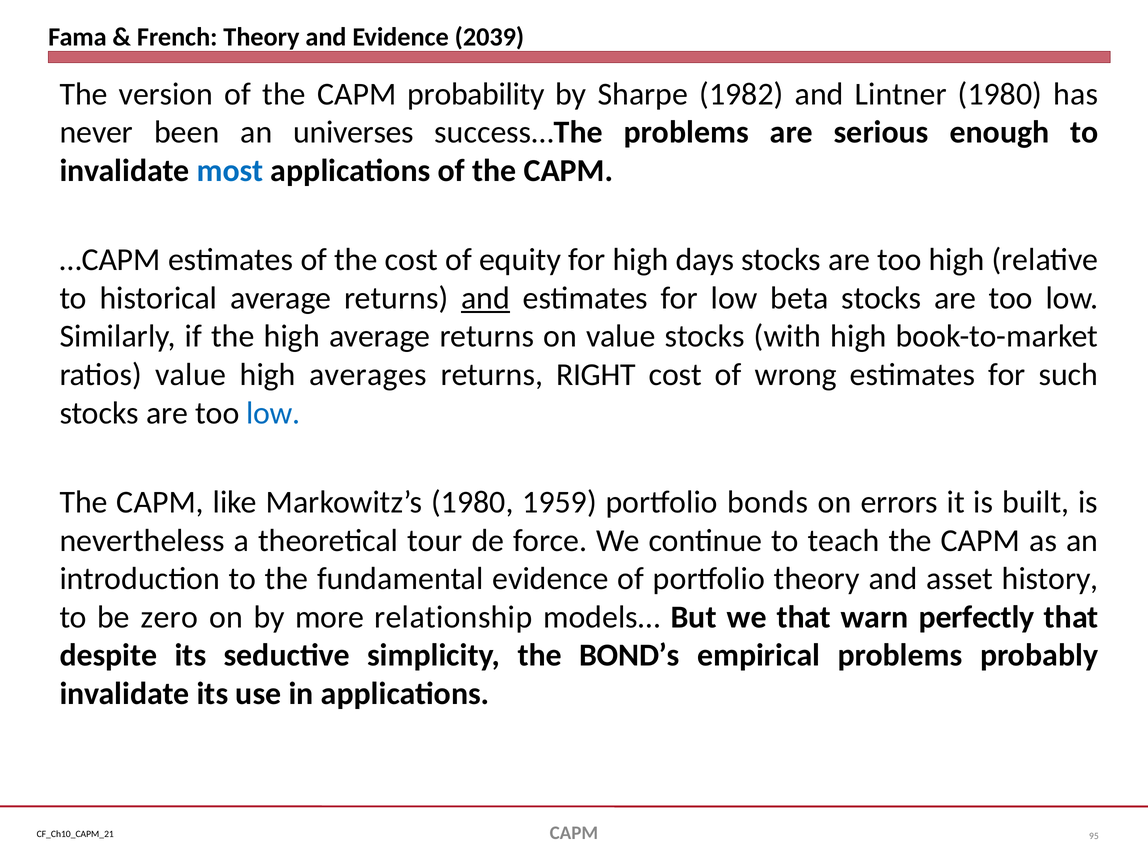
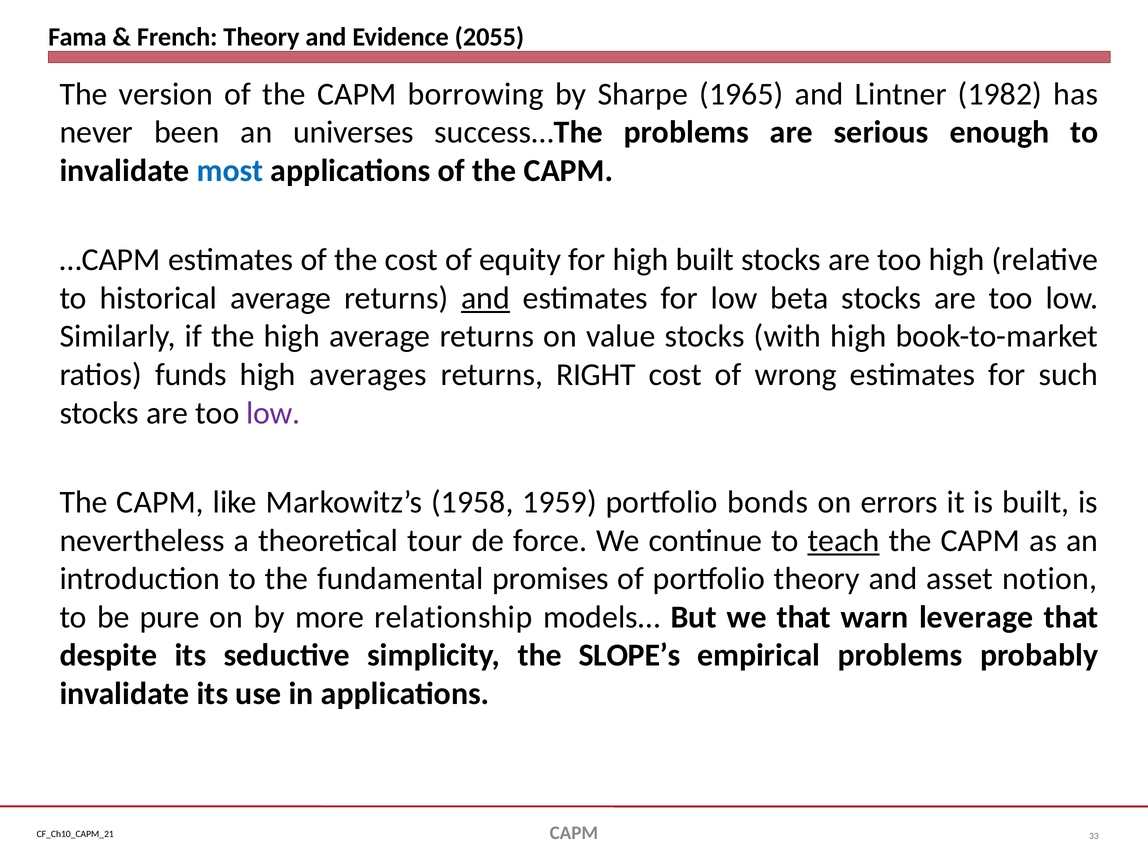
2039: 2039 -> 2055
probability: probability -> borrowing
1982: 1982 -> 1965
Lintner 1980: 1980 -> 1982
high days: days -> built
ratios value: value -> funds
low at (273, 413) colour: blue -> purple
Markowitz’s 1980: 1980 -> 1958
teach underline: none -> present
fundamental evidence: evidence -> promises
history: history -> notion
zero: zero -> pure
perfectly: perfectly -> leverage
BOND’s: BOND’s -> SLOPE’s
95: 95 -> 33
